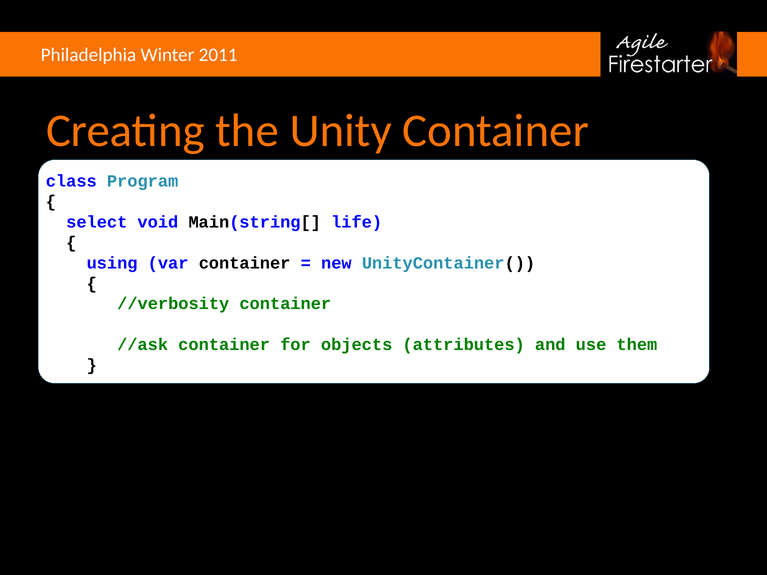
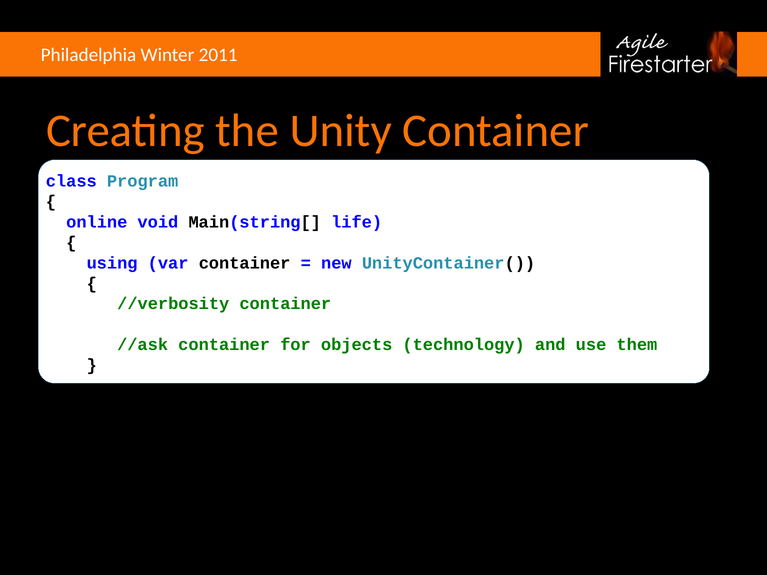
select: select -> online
attributes: attributes -> technology
